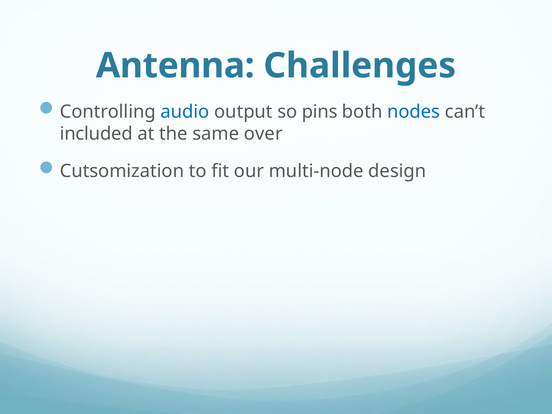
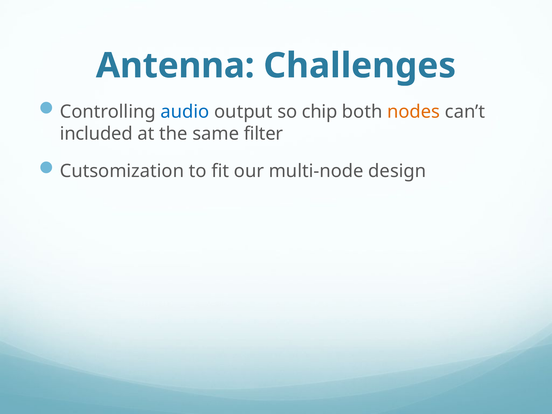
pins: pins -> chip
nodes colour: blue -> orange
over: over -> filter
